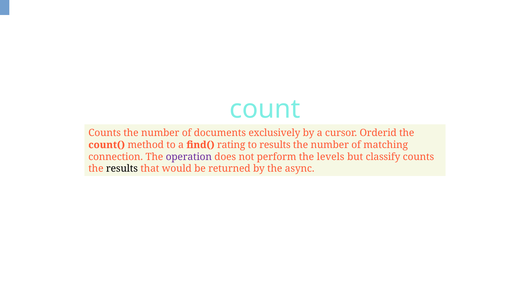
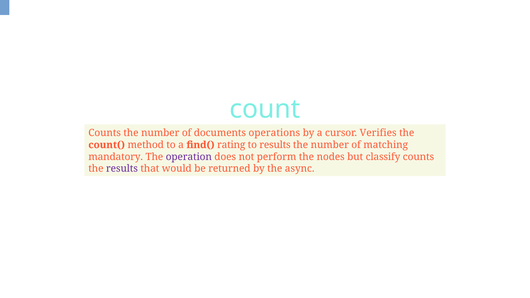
exclusively: exclusively -> operations
Orderid: Orderid -> Verifies
connection: connection -> mandatory
levels: levels -> nodes
results at (122, 169) colour: black -> purple
